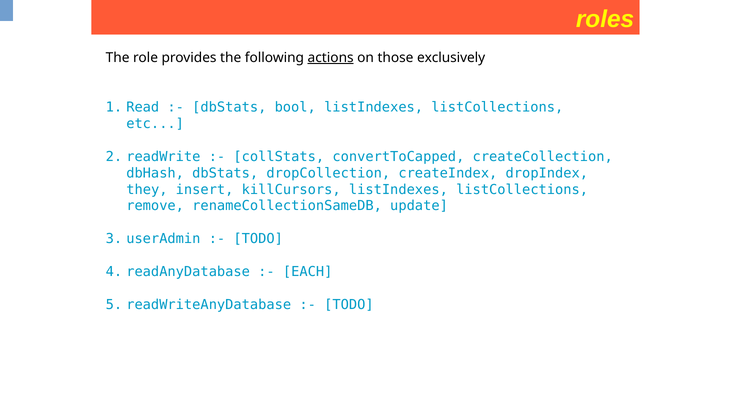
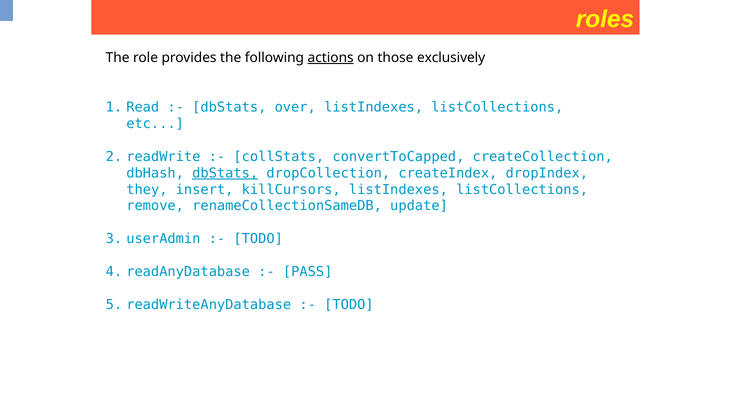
bool: bool -> over
dbStats at (225, 173) underline: none -> present
EACH: EACH -> PASS
